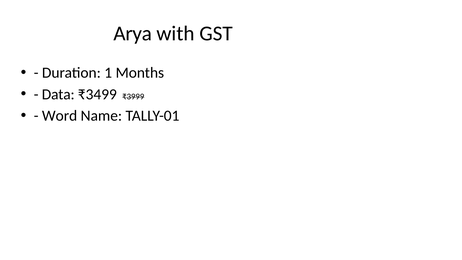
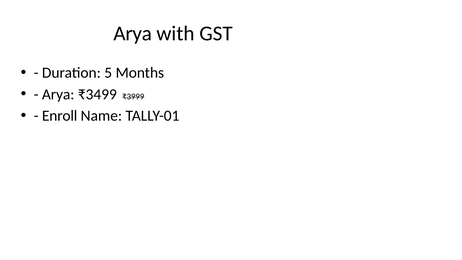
1: 1 -> 5
Data at (58, 94): Data -> Arya
Word: Word -> Enroll
